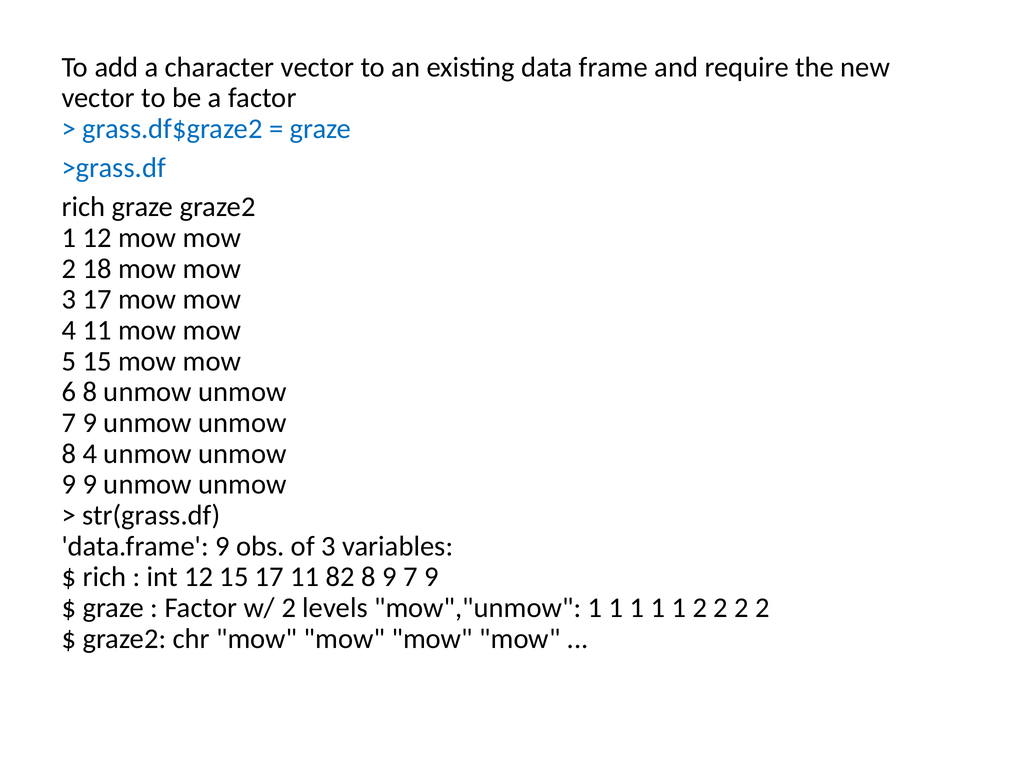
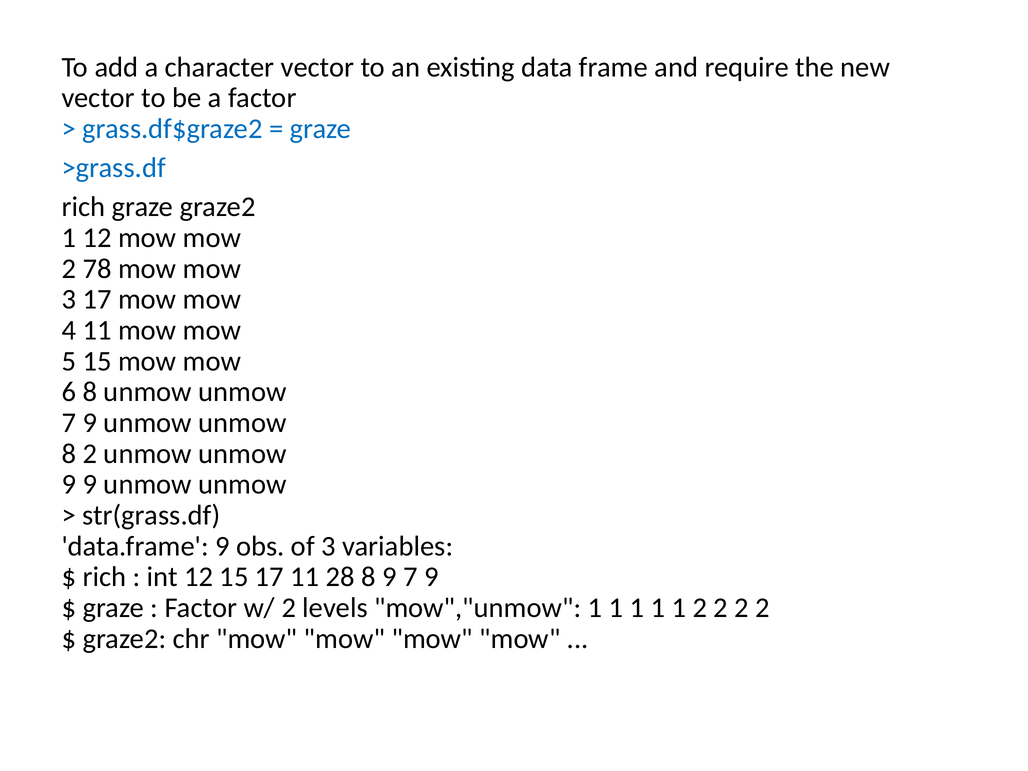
18: 18 -> 78
8 4: 4 -> 2
82: 82 -> 28
